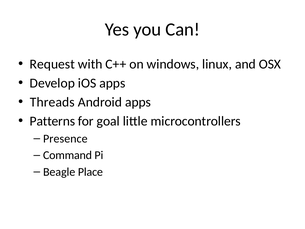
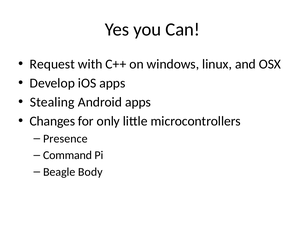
Threads: Threads -> Stealing
Patterns: Patterns -> Changes
goal: goal -> only
Place: Place -> Body
